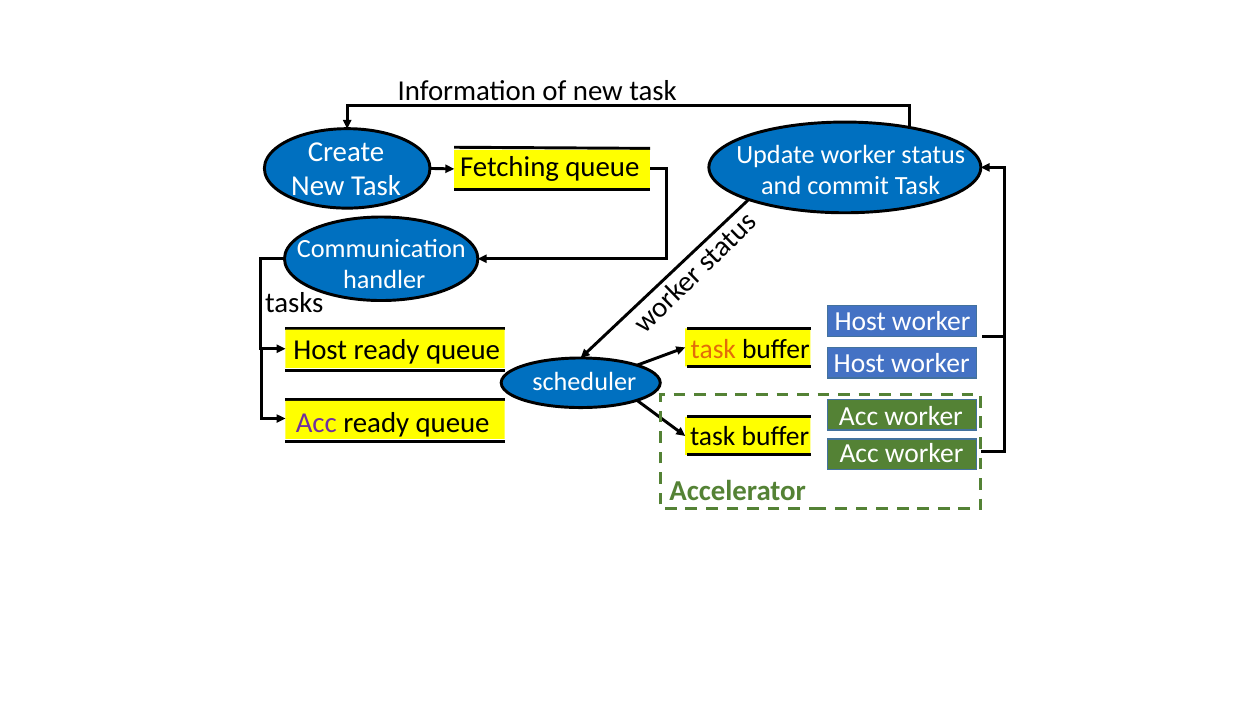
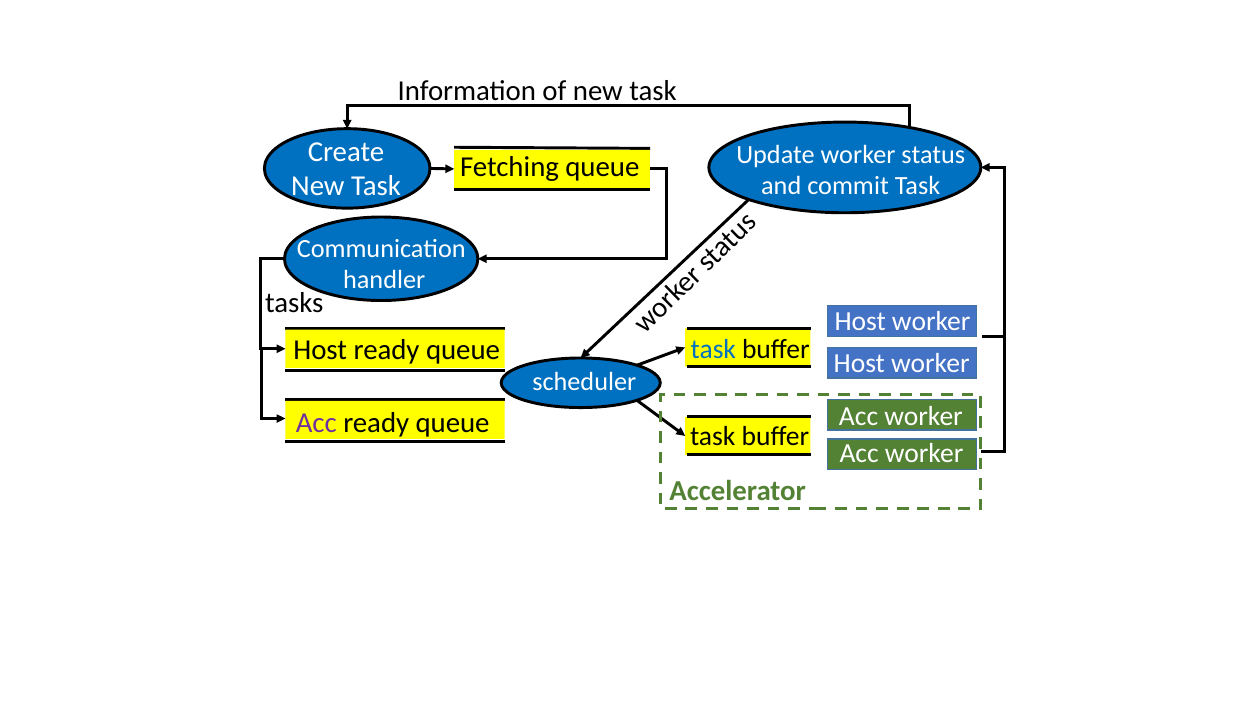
task at (713, 349) colour: orange -> blue
